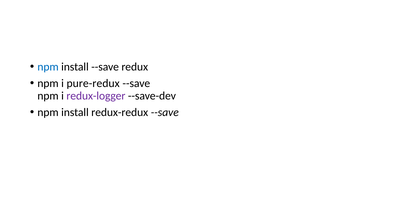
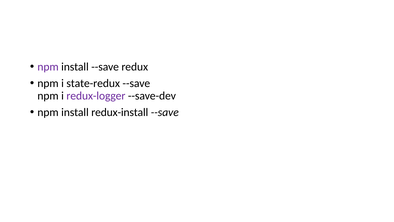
npm at (48, 67) colour: blue -> purple
pure-redux: pure-redux -> state-redux
redux-redux: redux-redux -> redux-install
